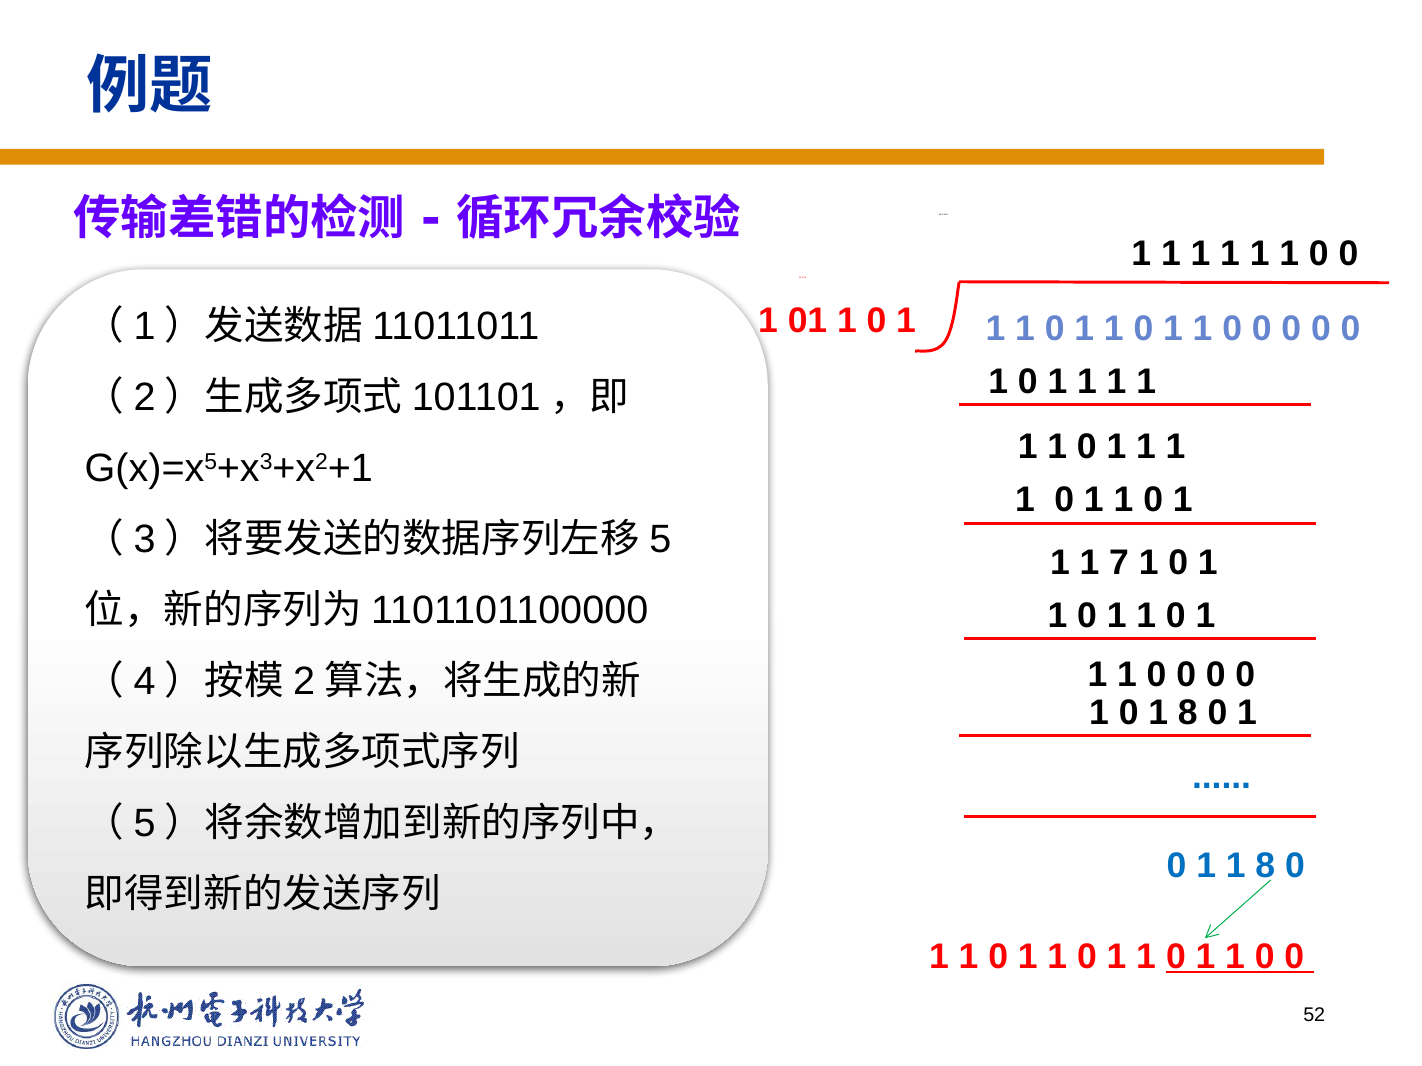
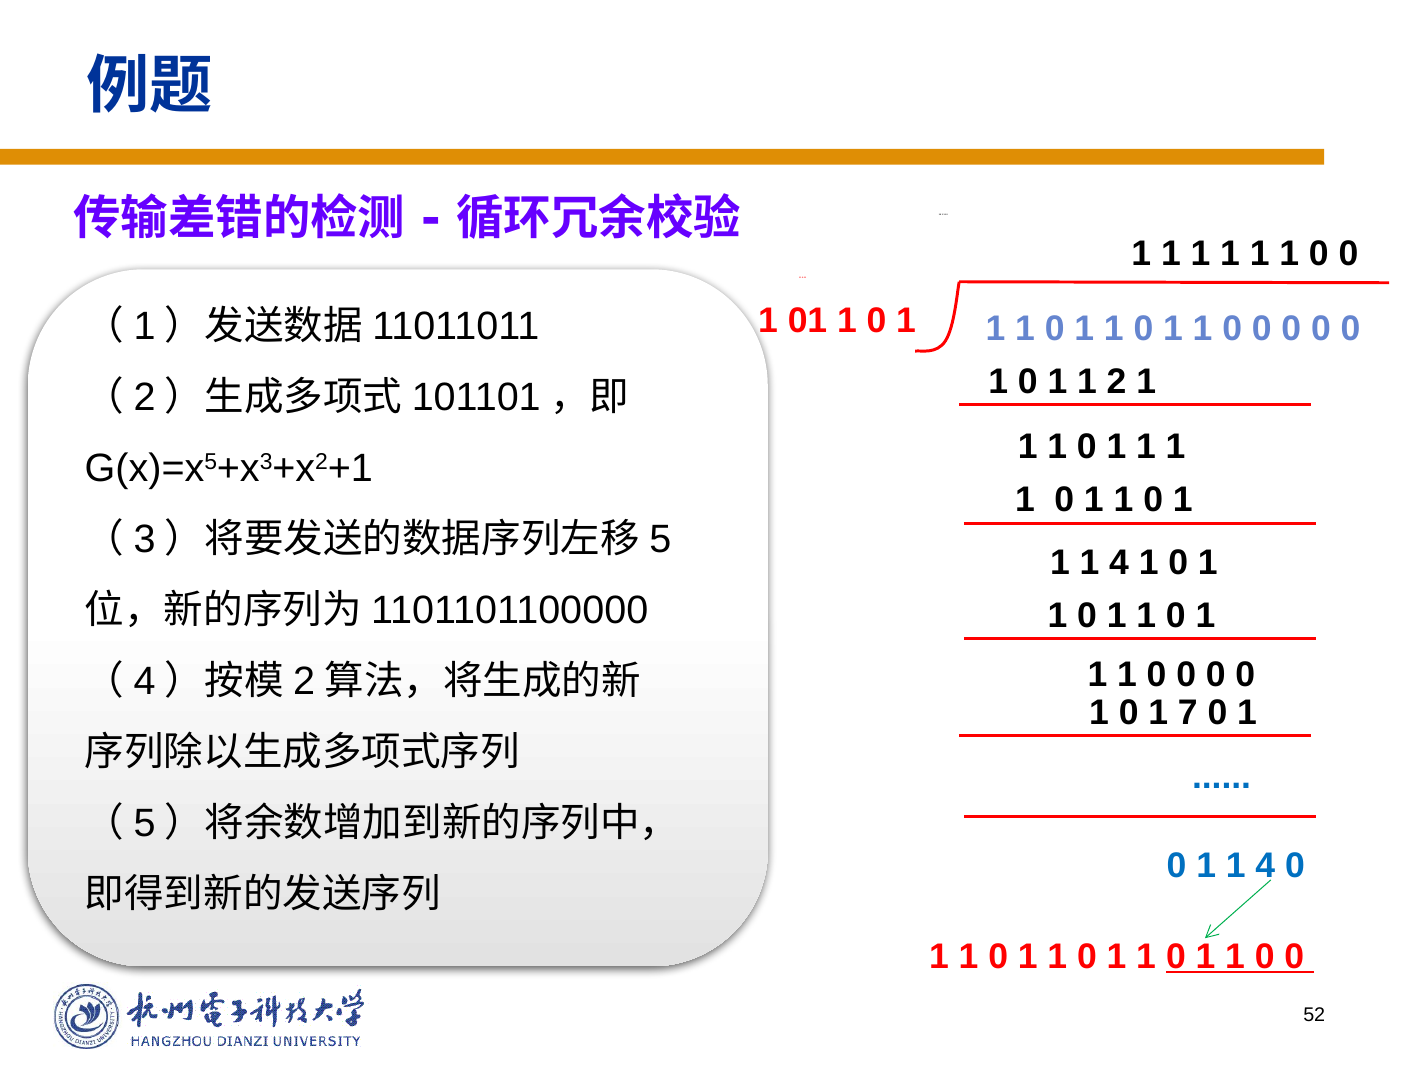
1 at (1117, 382): 1 -> 2
7 at (1119, 563): 7 -> 4
0 1 8: 8 -> 7
8 at (1265, 866): 8 -> 4
